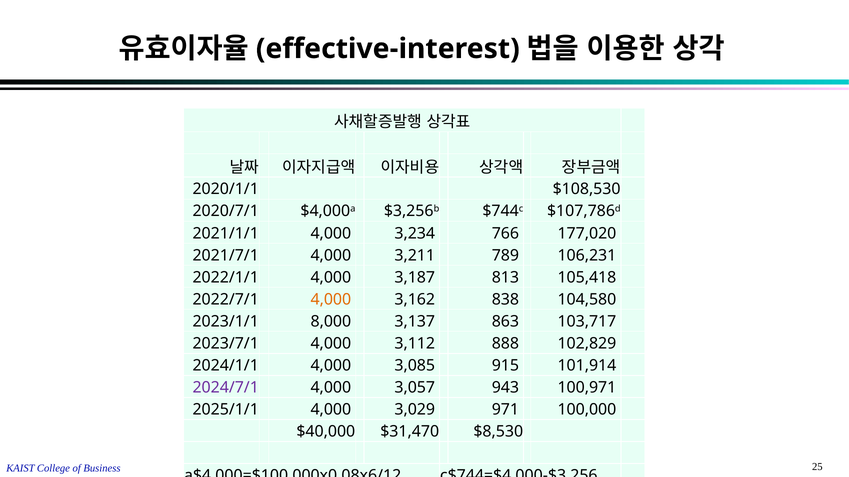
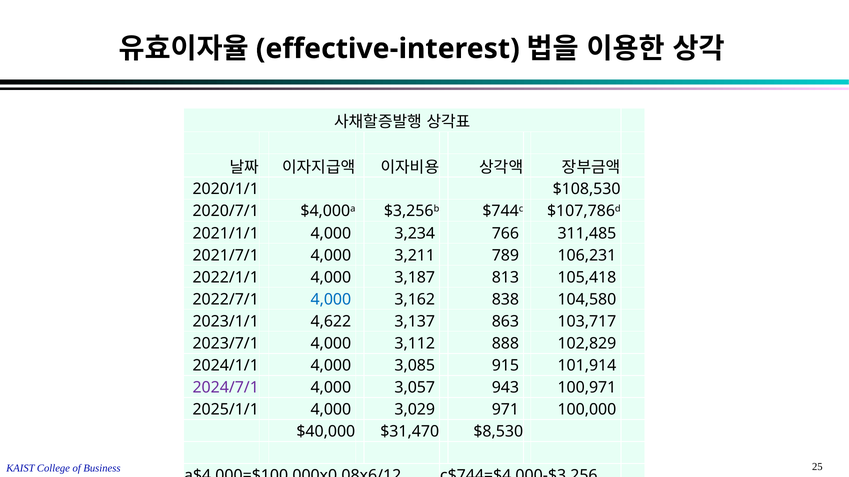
177,020: 177,020 -> 311,485
4,000 at (331, 300) colour: orange -> blue
8,000: 8,000 -> 4,622
